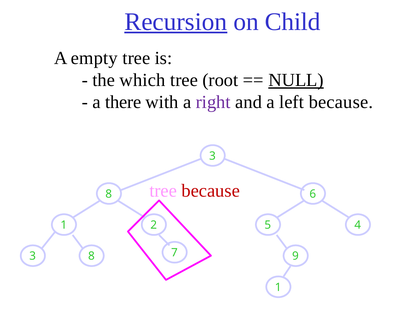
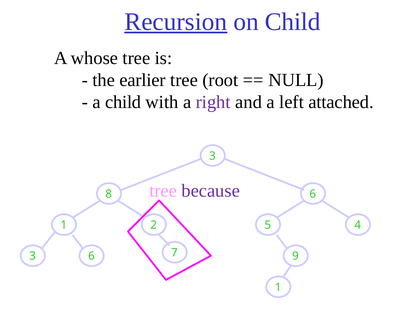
empty: empty -> whose
which: which -> earlier
NULL underline: present -> none
a there: there -> child
left because: because -> attached
because at (211, 191) colour: red -> purple
8 at (91, 256): 8 -> 6
